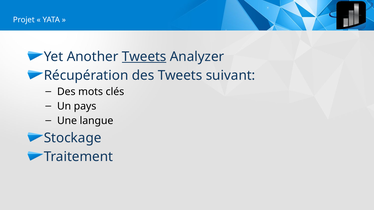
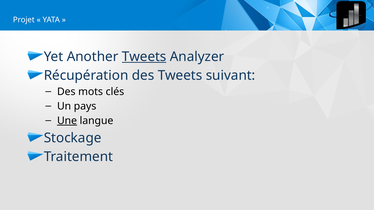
Une underline: none -> present
